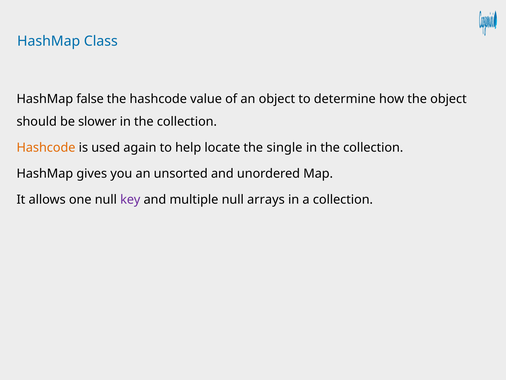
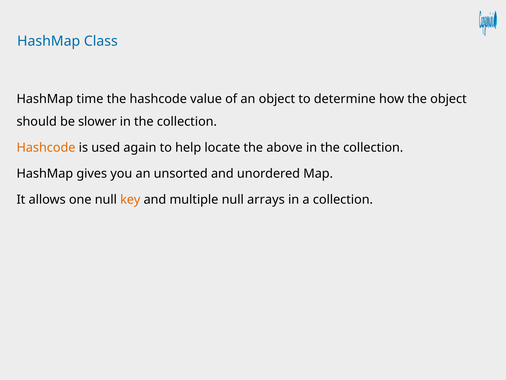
false: false -> time
single: single -> above
key colour: purple -> orange
